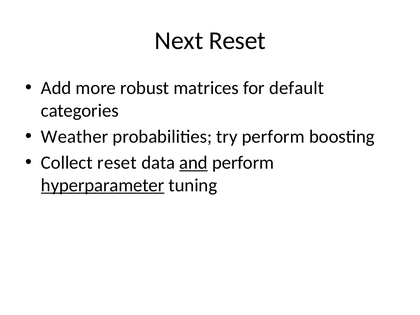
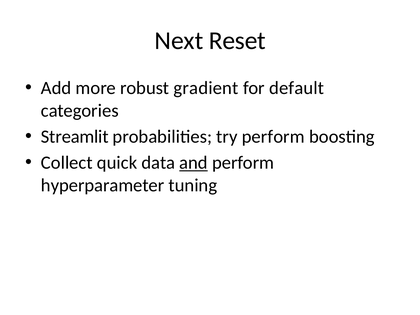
matrices: matrices -> gradient
Weather: Weather -> Streamlit
Collect reset: reset -> quick
hyperparameter underline: present -> none
